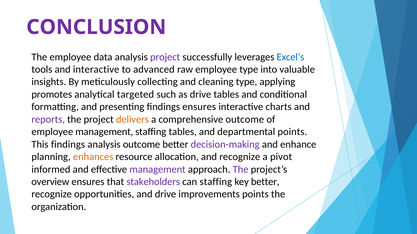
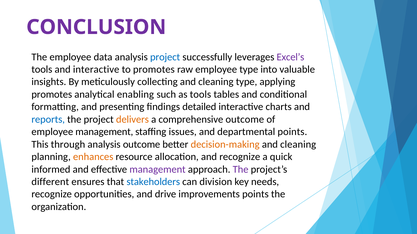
project at (165, 57) colour: purple -> blue
Excel’s colour: blue -> purple
to advanced: advanced -> promotes
targeted: targeted -> enabling
as drive: drive -> tools
findings ensures: ensures -> detailed
reports colour: purple -> blue
staffing tables: tables -> issues
This findings: findings -> through
decision-making colour: purple -> orange
enhance at (298, 145): enhance -> cleaning
pivot: pivot -> quick
overview: overview -> different
stakeholders colour: purple -> blue
can staffing: staffing -> division
key better: better -> needs
